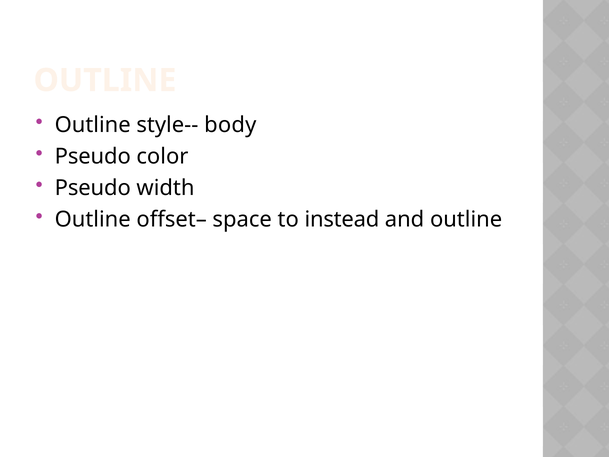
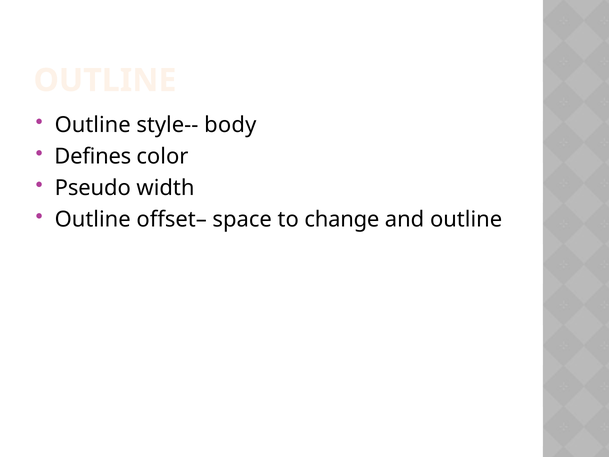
Pseudo at (93, 156): Pseudo -> Defines
instead: instead -> change
